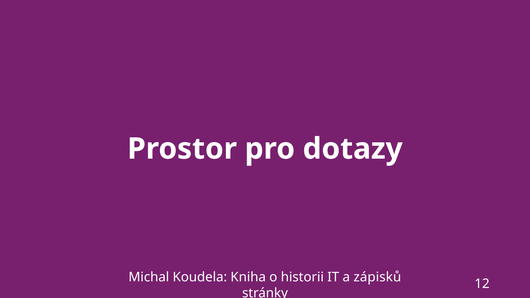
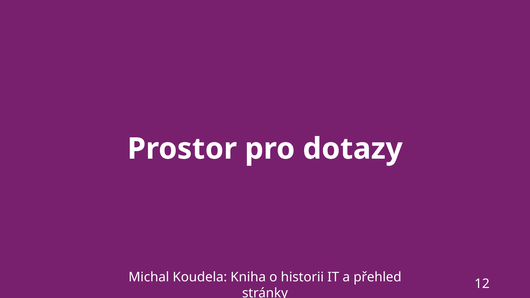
zápisků: zápisků -> přehled
